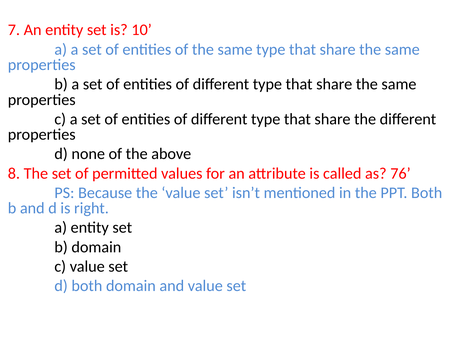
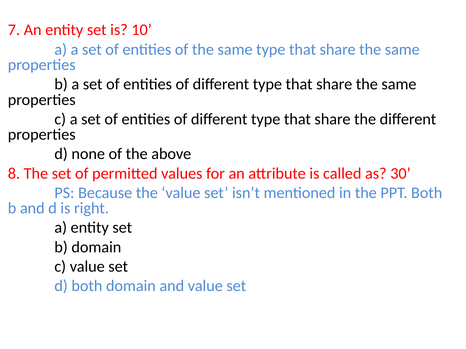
76: 76 -> 30
